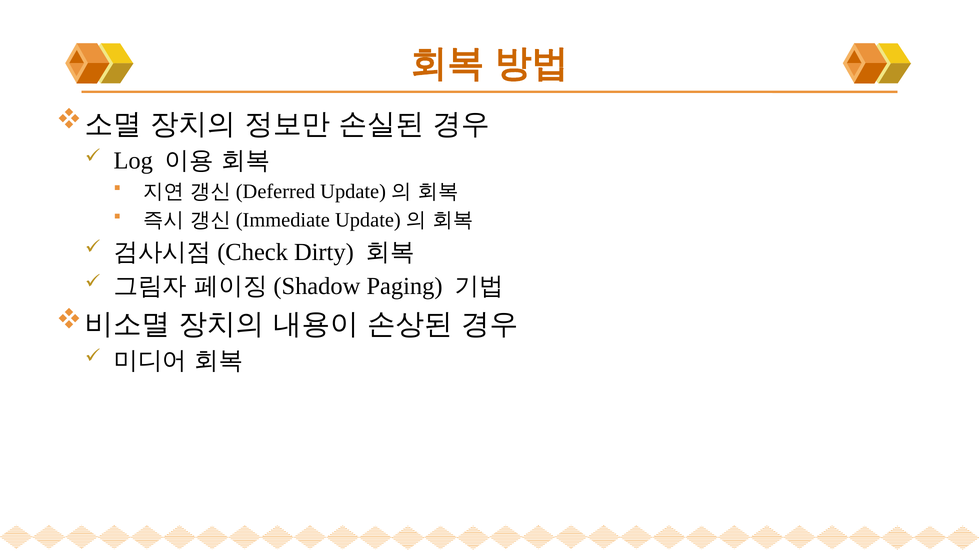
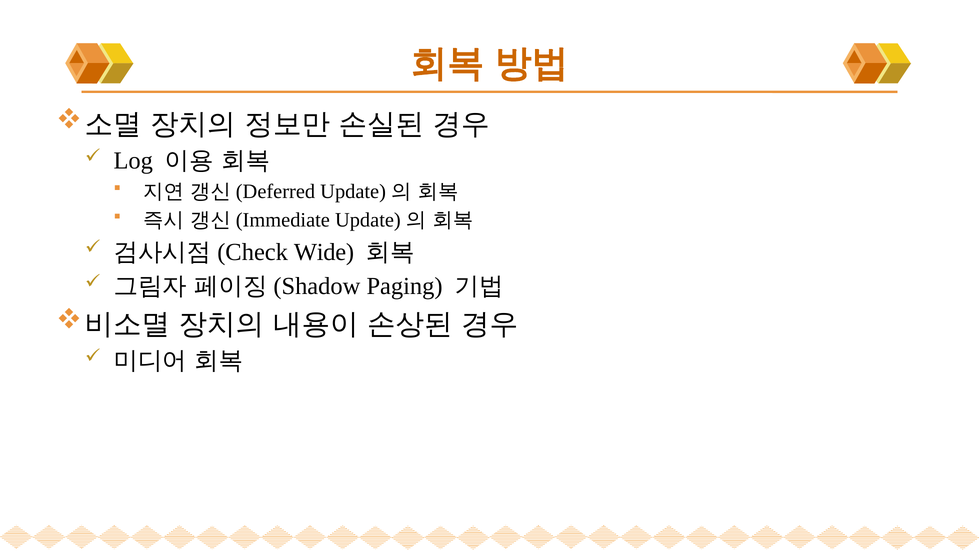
Dirty: Dirty -> Wide
